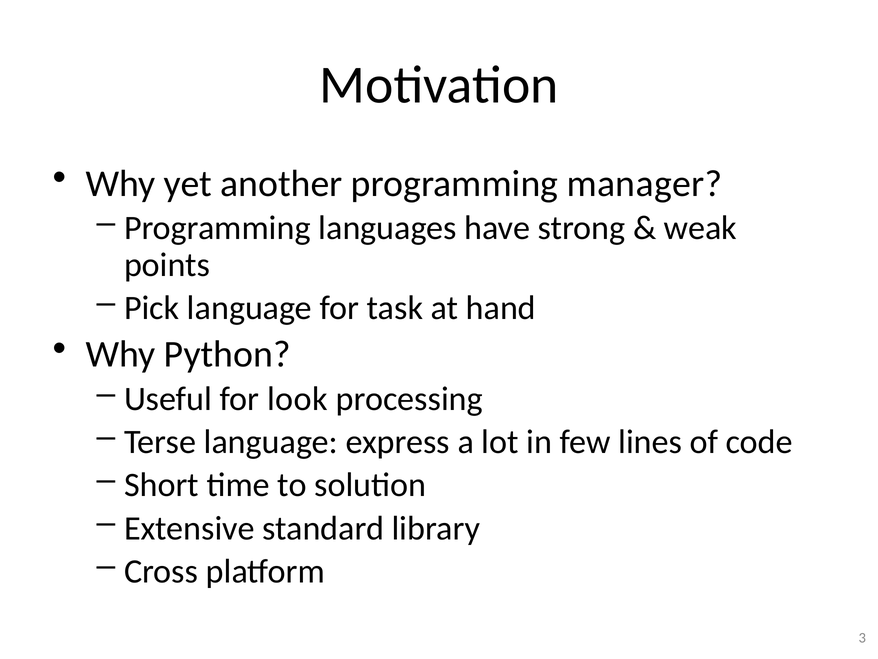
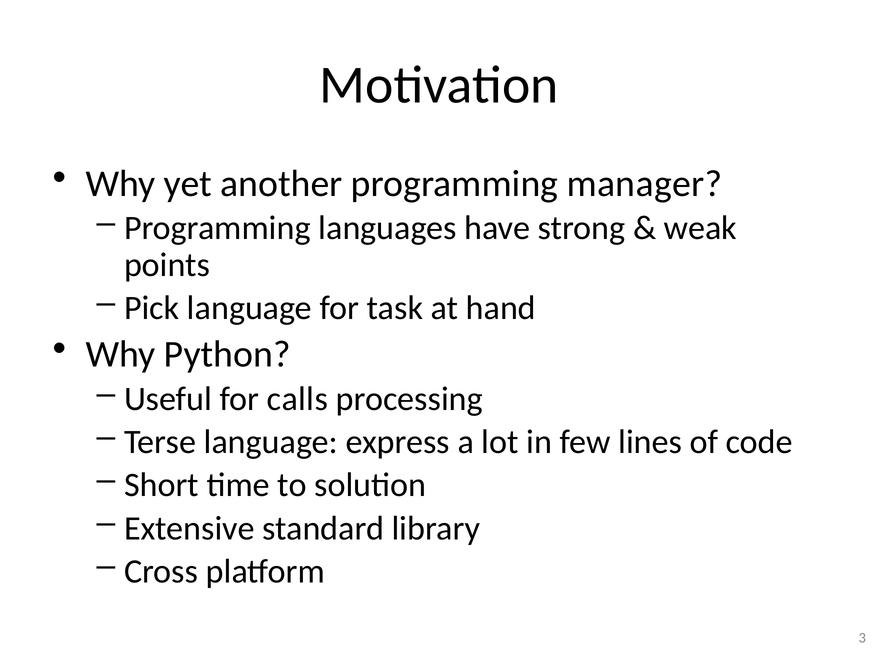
look: look -> calls
